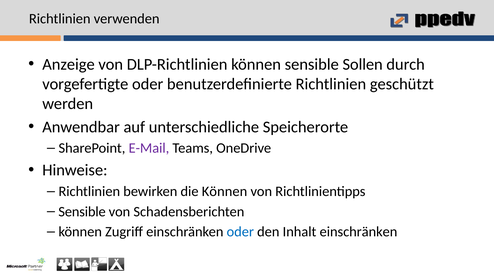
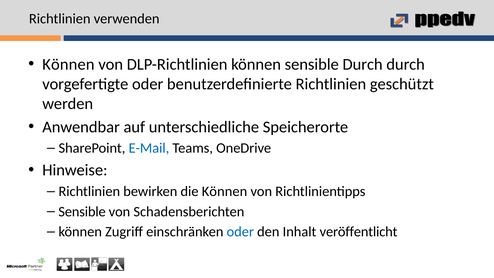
Anzeige at (69, 64): Anzeige -> Können
sensible Sollen: Sollen -> Durch
E-Mail colour: purple -> blue
Inhalt einschränken: einschränken -> veröffentlicht
